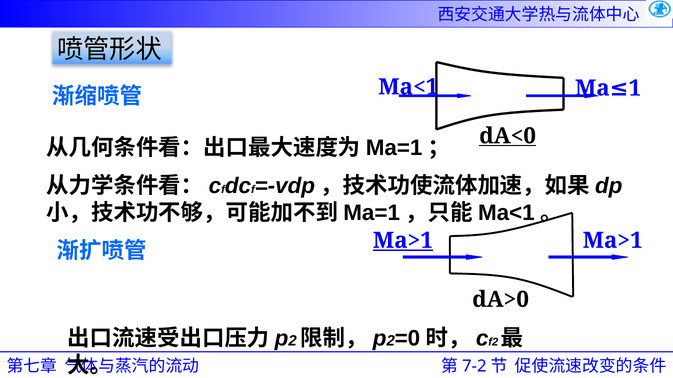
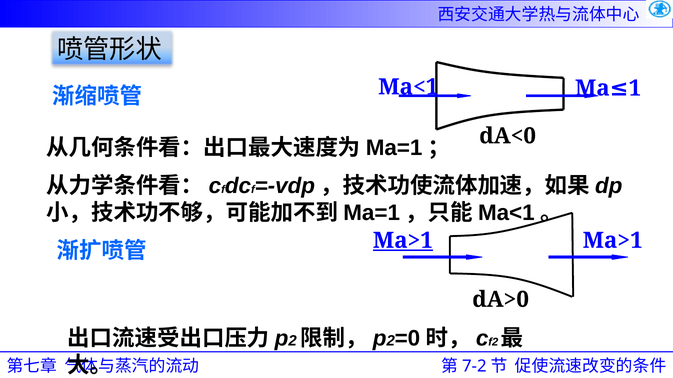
dA<0 underline: present -> none
